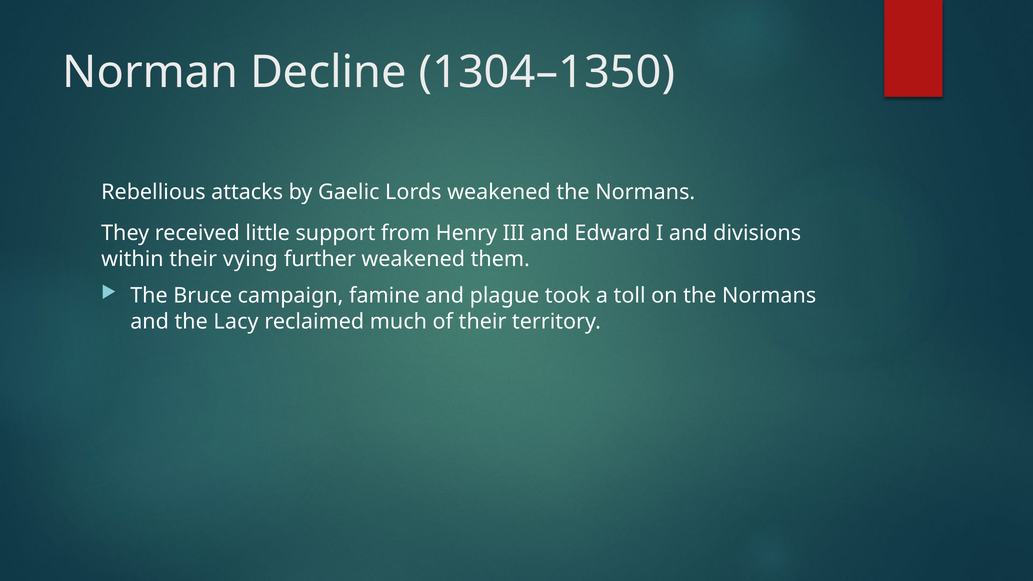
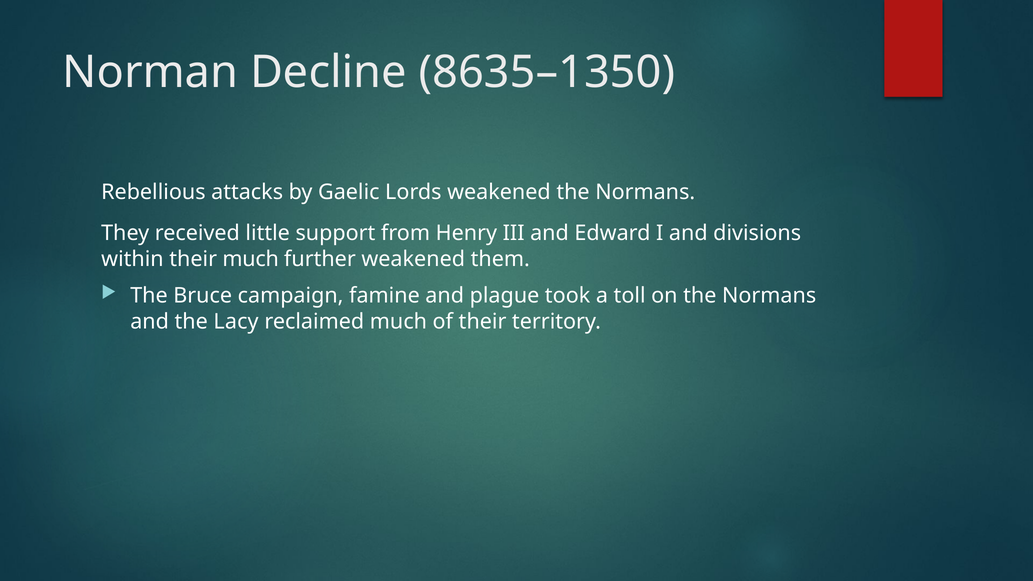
1304–1350: 1304–1350 -> 8635–1350
their vying: vying -> much
